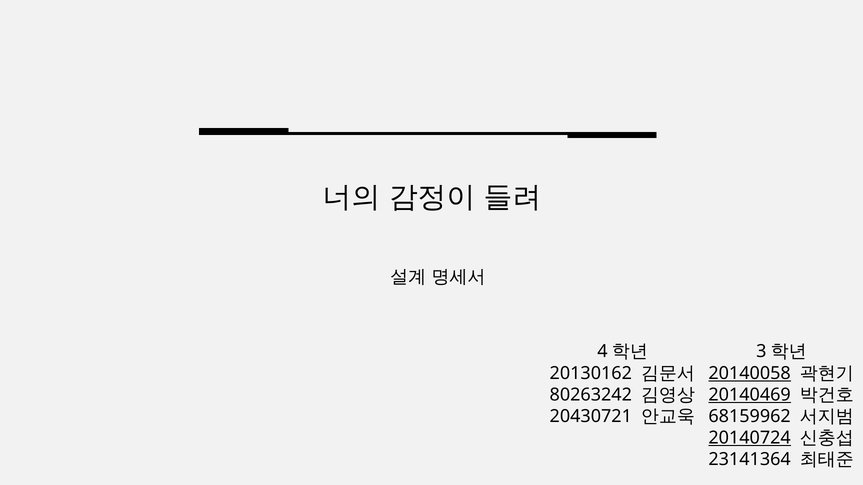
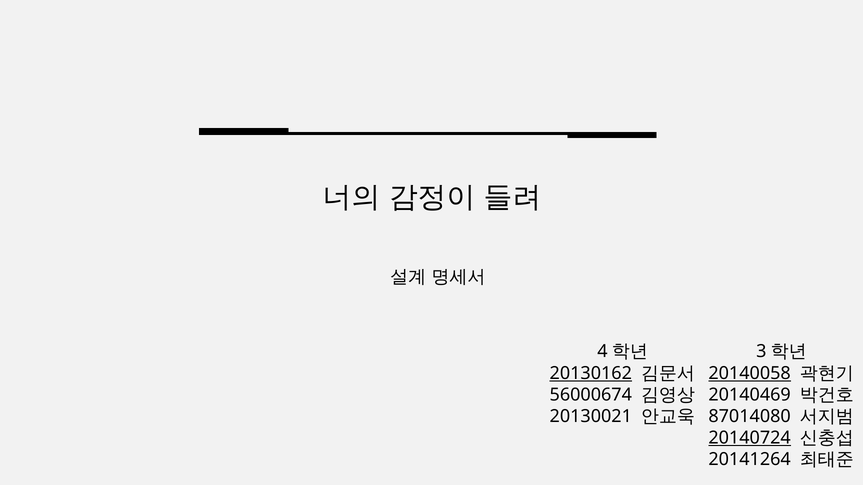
20130162 underline: none -> present
80263242: 80263242 -> 56000674
20140469 underline: present -> none
20430721: 20430721 -> 20130021
68159962: 68159962 -> 87014080
23141364: 23141364 -> 20141264
